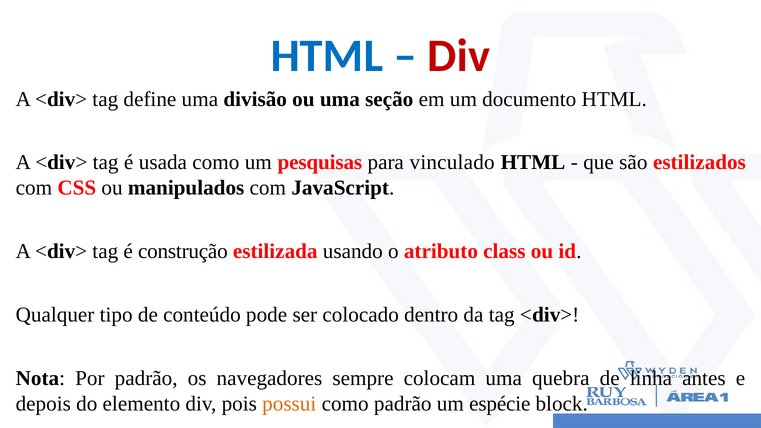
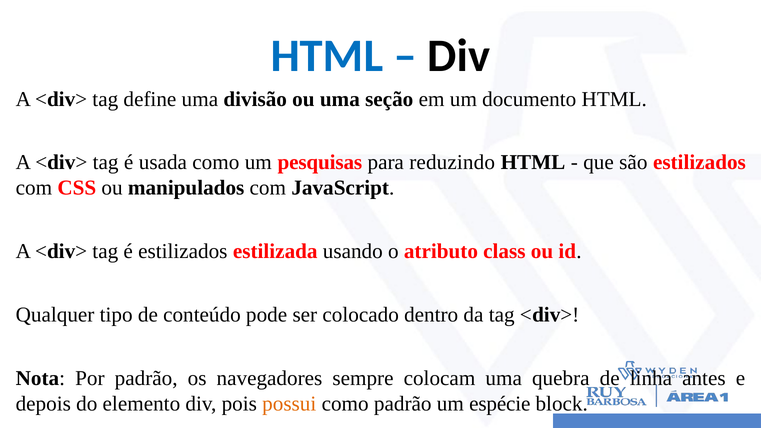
Div at (459, 56) colour: red -> black
vinculado: vinculado -> reduzindo
é construção: construção -> estilizados
